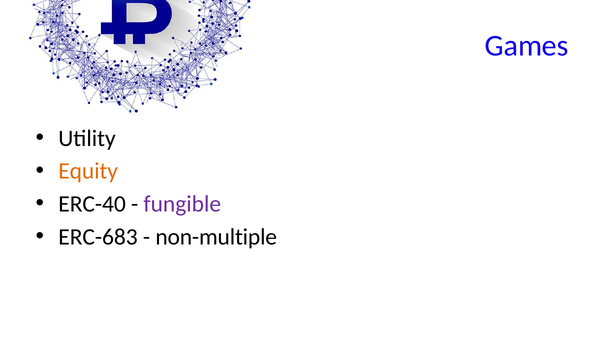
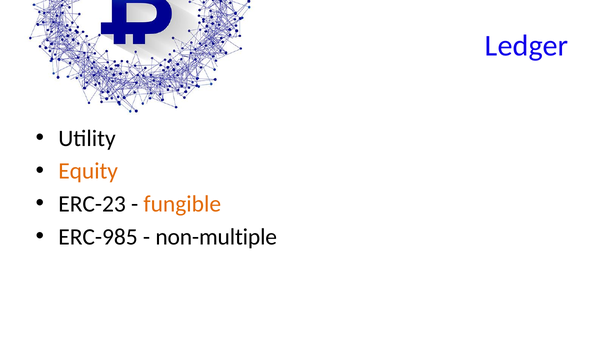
Games: Games -> Ledger
ERC-40: ERC-40 -> ERC-23
fungible colour: purple -> orange
ERC-683: ERC-683 -> ERC-985
